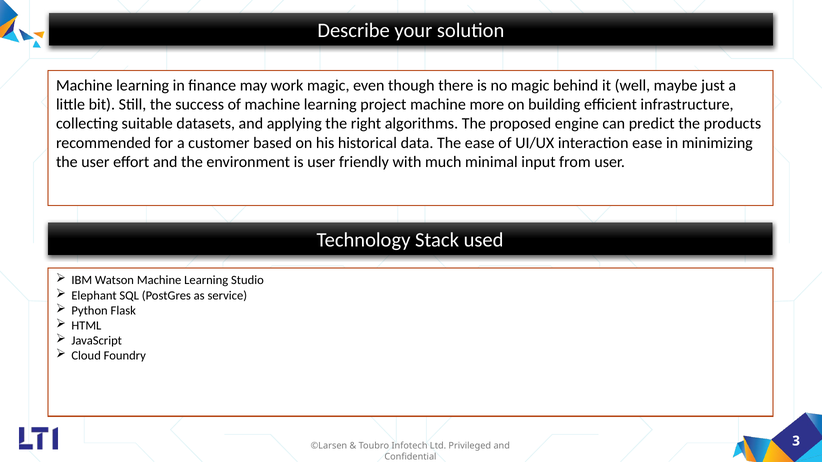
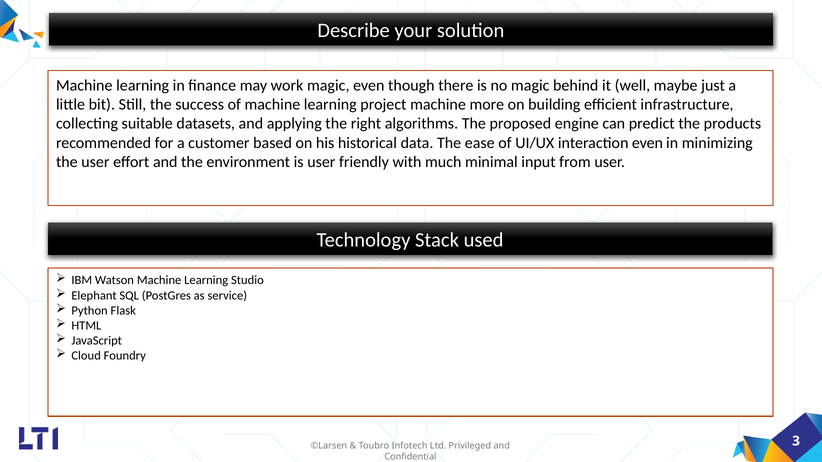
interaction ease: ease -> even
